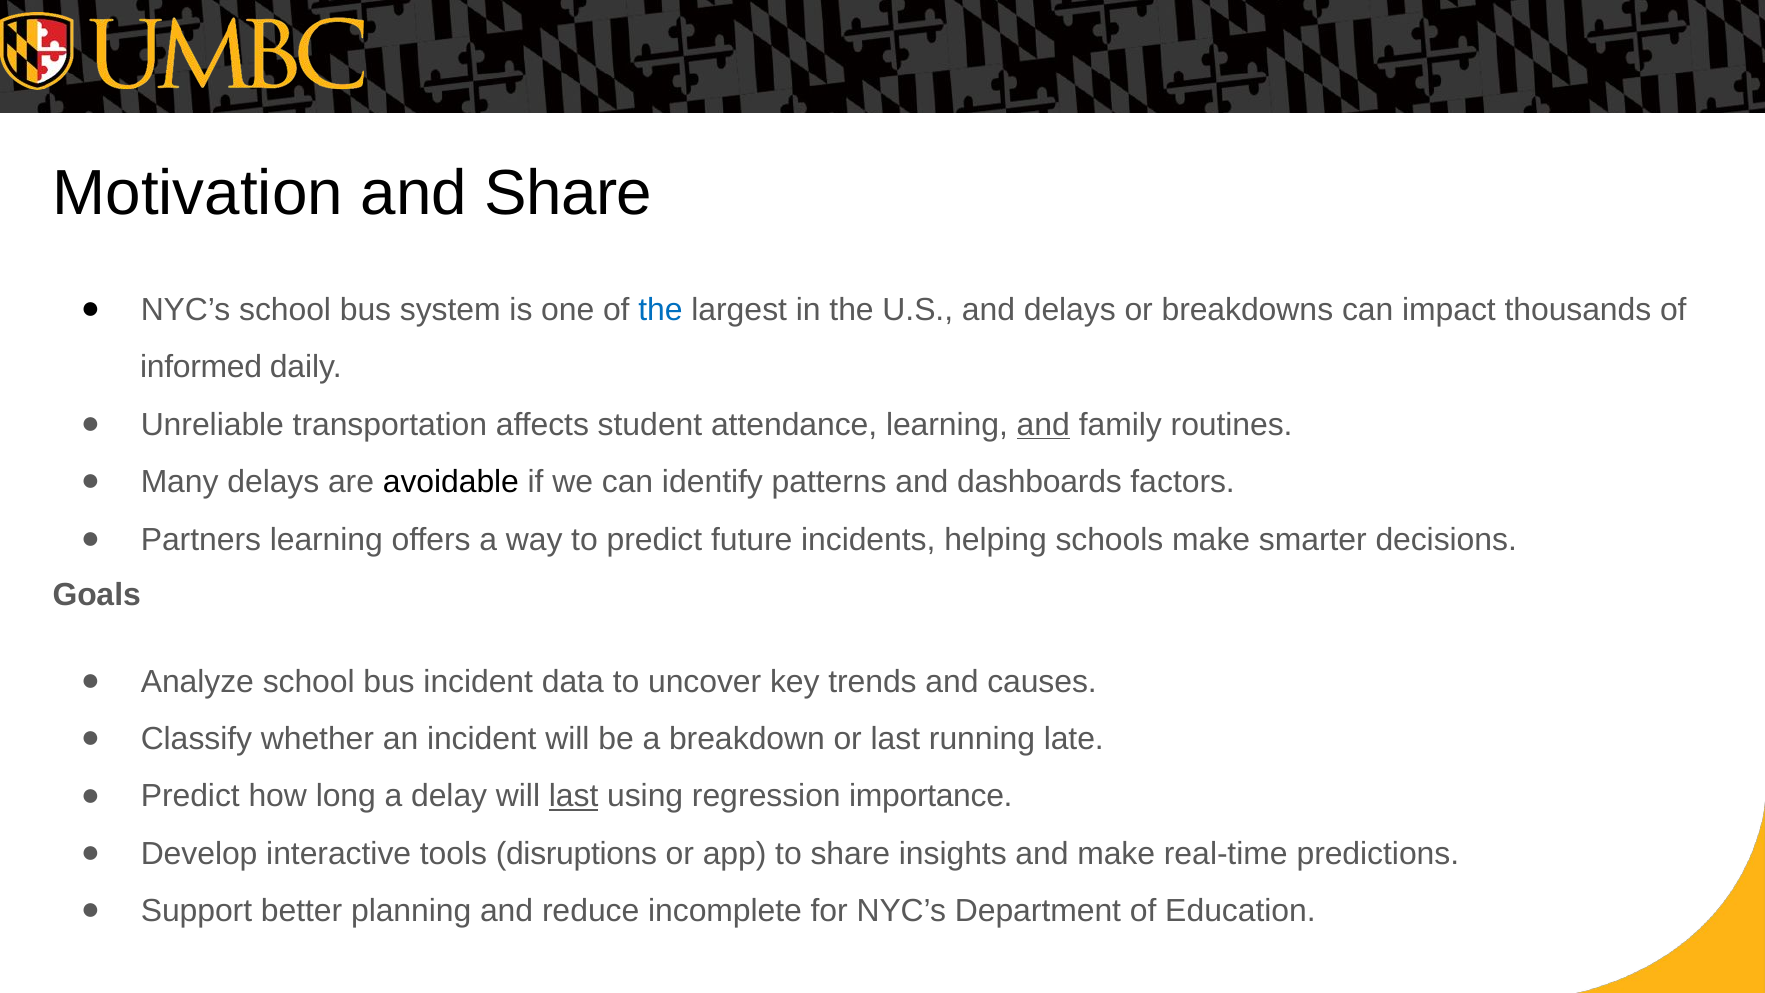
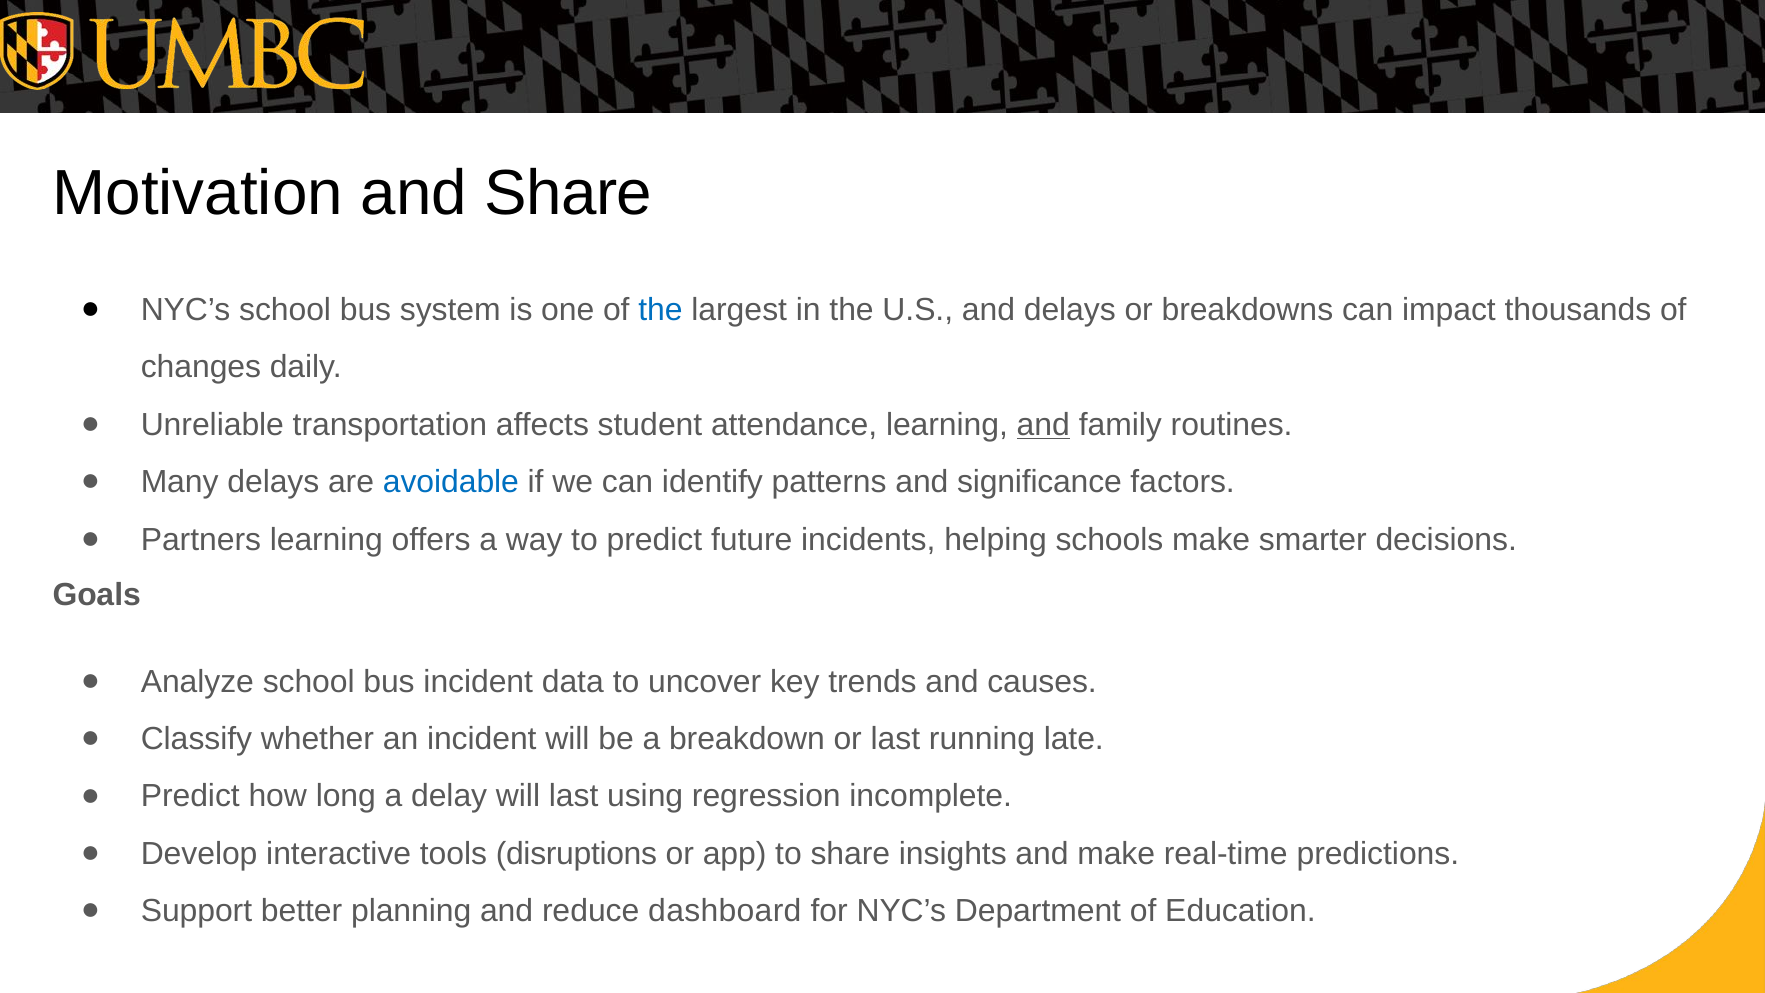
informed: informed -> changes
avoidable colour: black -> blue
dashboards: dashboards -> significance
last at (574, 796) underline: present -> none
importance: importance -> incomplete
incomplete: incomplete -> dashboard
